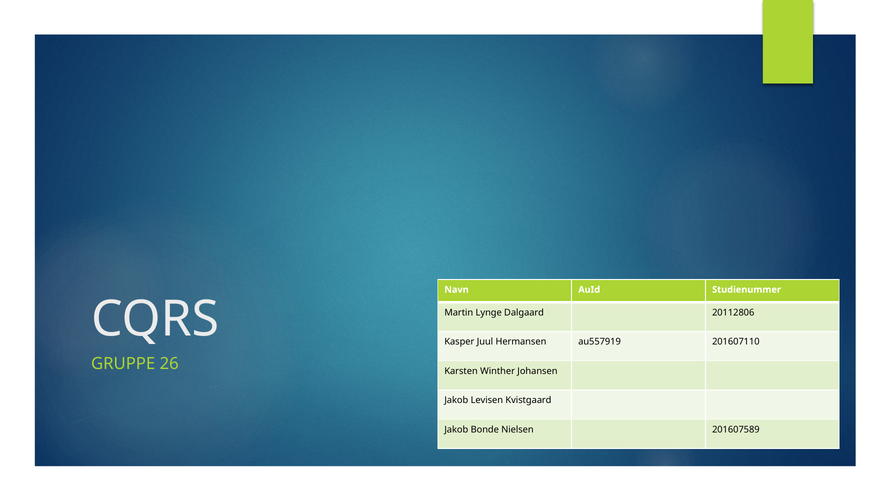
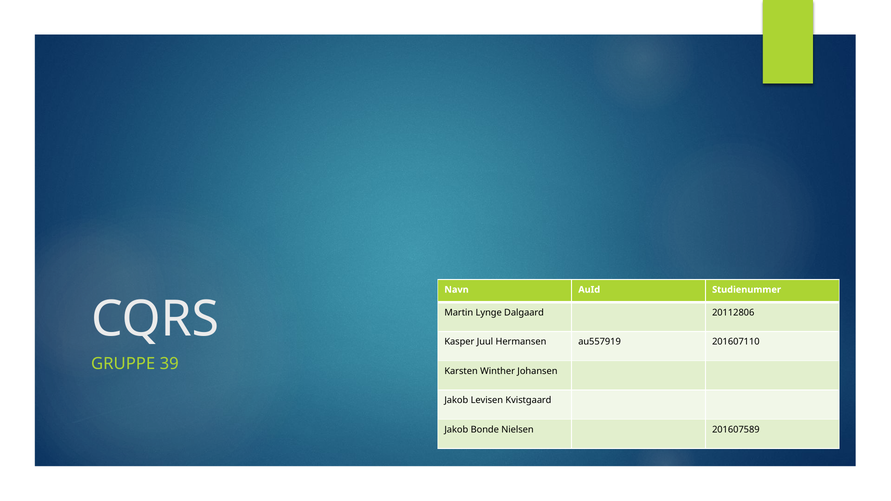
26: 26 -> 39
